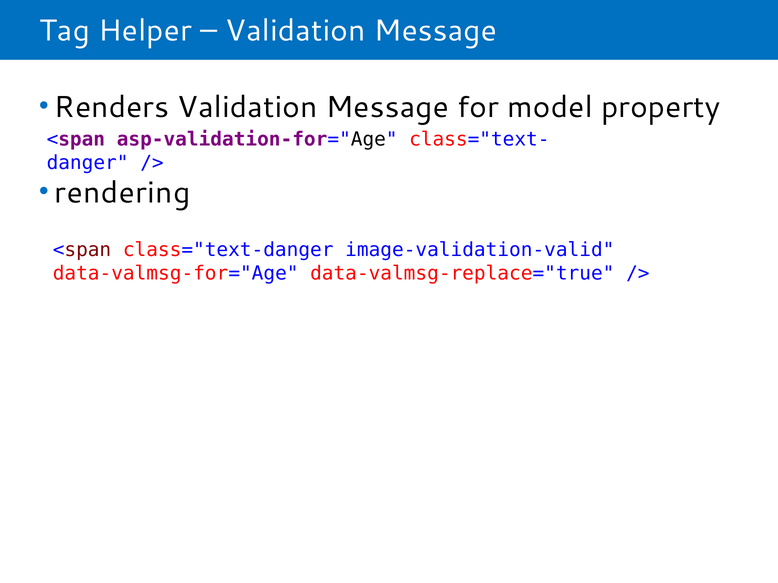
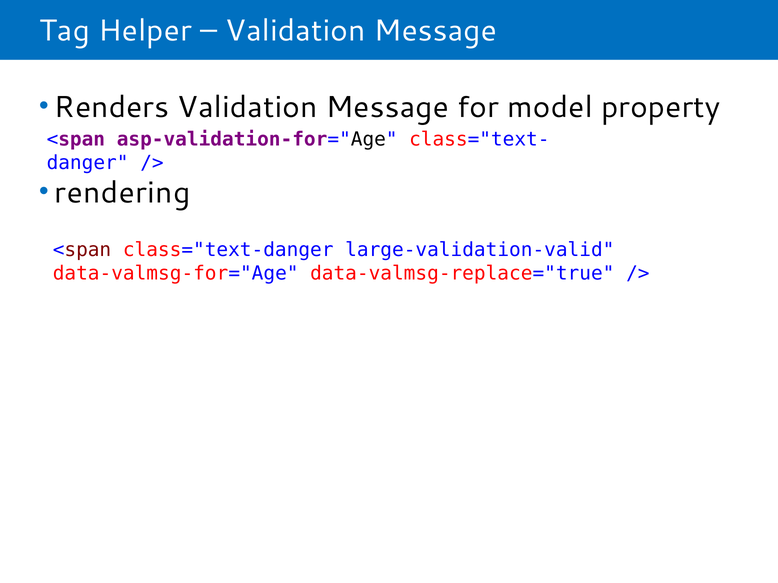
image-validation-valid: image-validation-valid -> large-validation-valid
